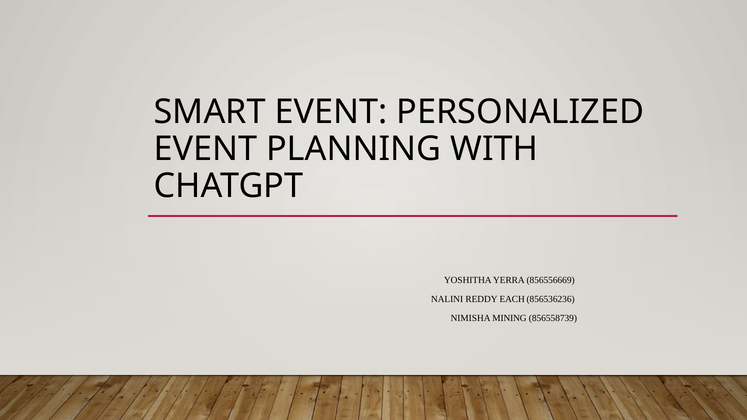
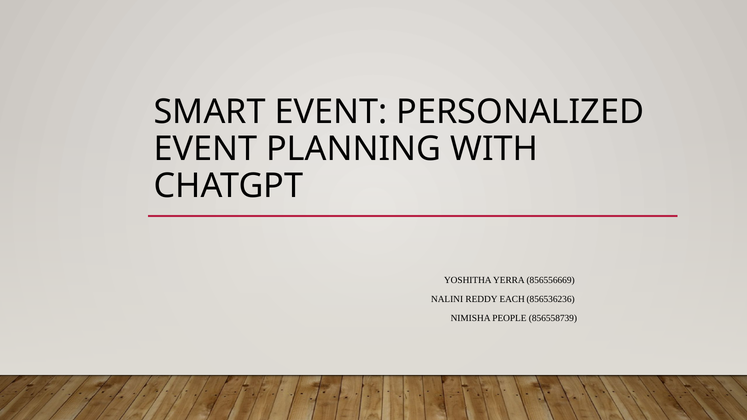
MINING: MINING -> PEOPLE
